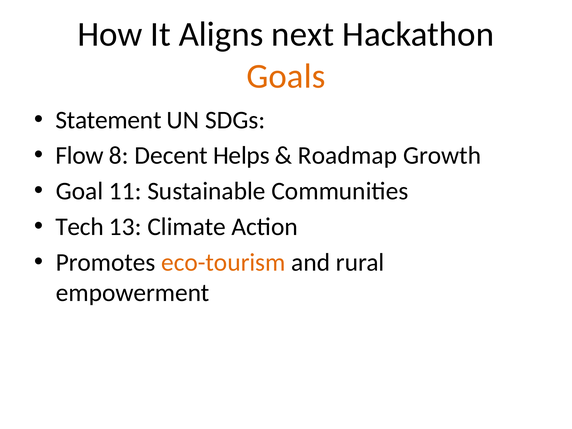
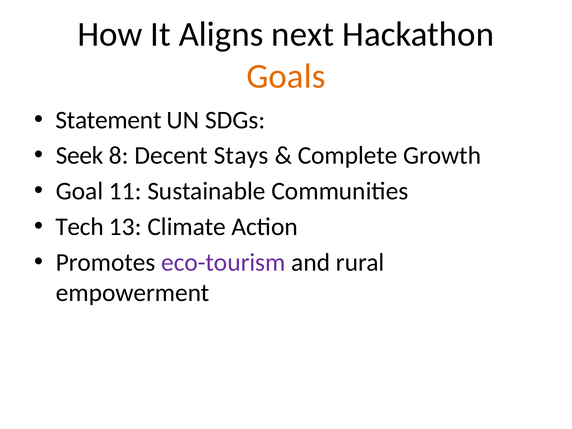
Flow: Flow -> Seek
Helps: Helps -> Stays
Roadmap: Roadmap -> Complete
eco-tourism colour: orange -> purple
